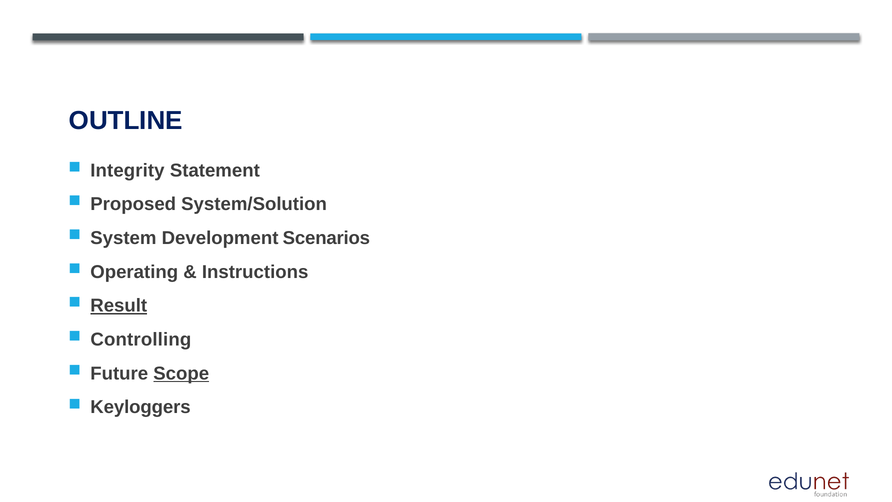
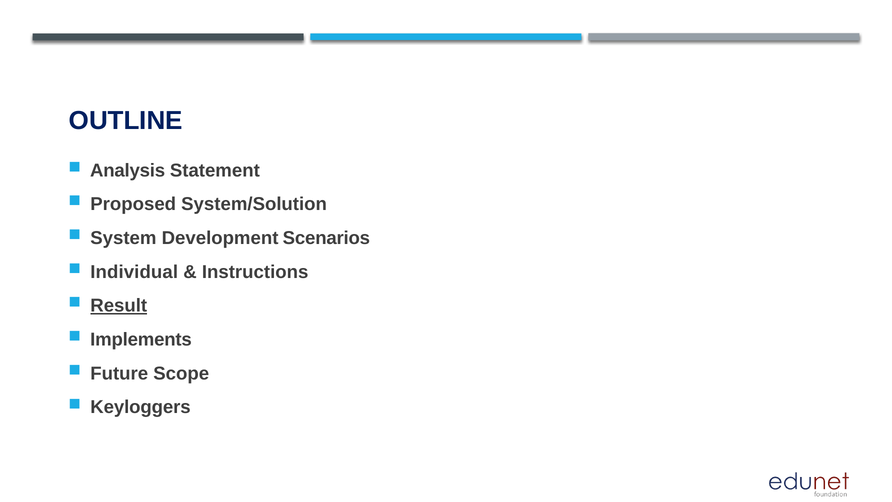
Integrity: Integrity -> Analysis
Operating: Operating -> Individual
Controlling: Controlling -> Implements
Scope underline: present -> none
